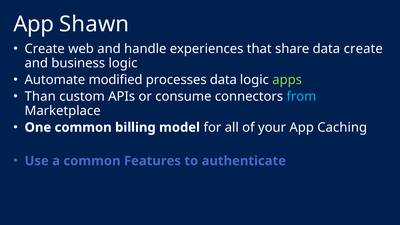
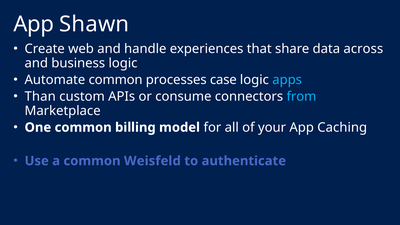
data create: create -> across
Automate modified: modified -> common
processes data: data -> case
apps colour: light green -> light blue
Features: Features -> Weisfeld
